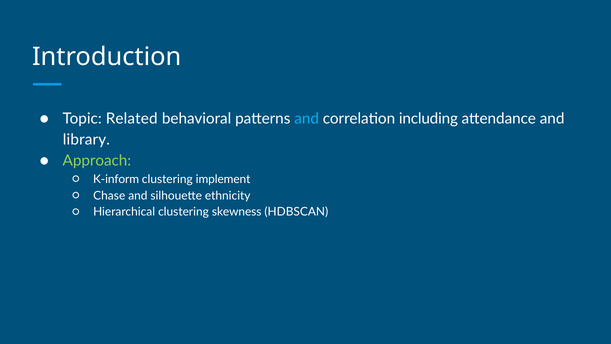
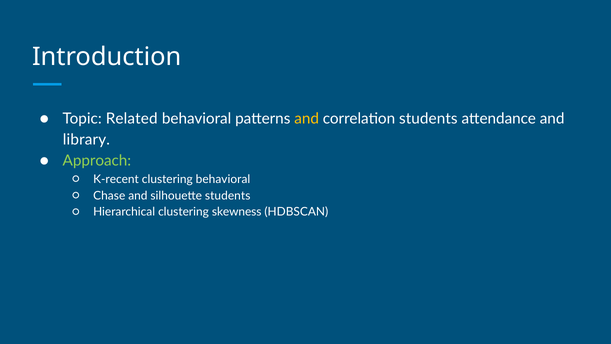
and at (307, 119) colour: light blue -> yellow
correlation including: including -> students
K-inform: K-inform -> K-recent
clustering implement: implement -> behavioral
silhouette ethnicity: ethnicity -> students
